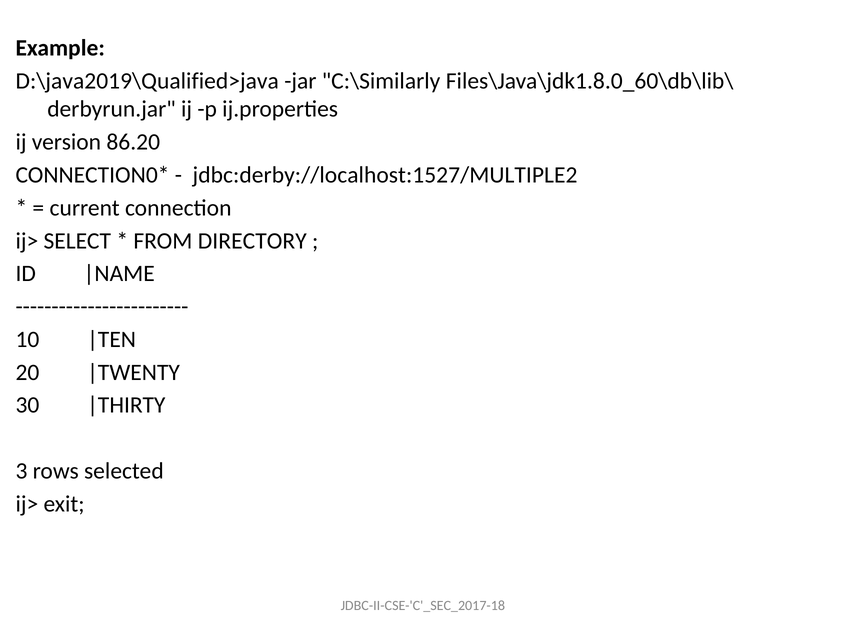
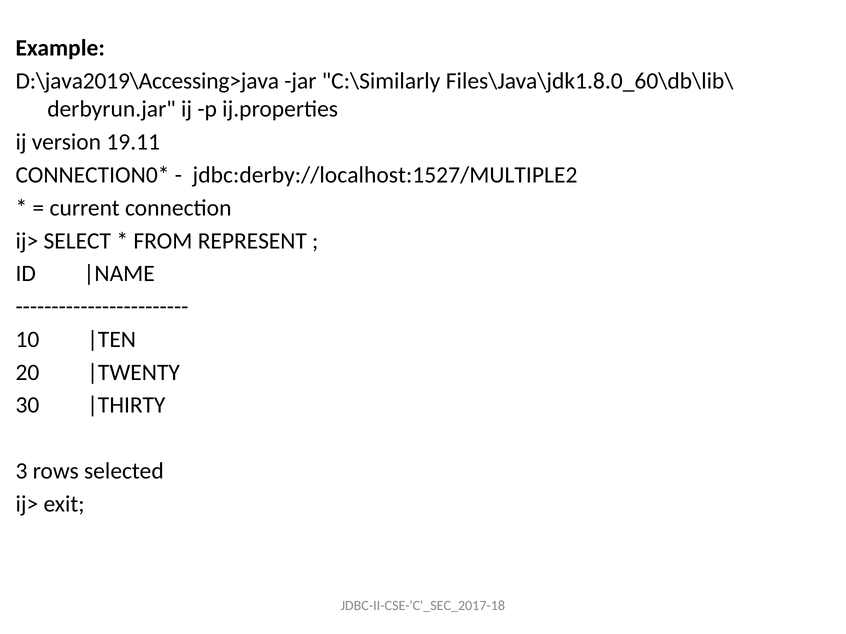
D:\java2019\Qualified>java: D:\java2019\Qualified>java -> D:\java2019\Accessing>java
86.20: 86.20 -> 19.11
DIRECTORY: DIRECTORY -> REPRESENT
